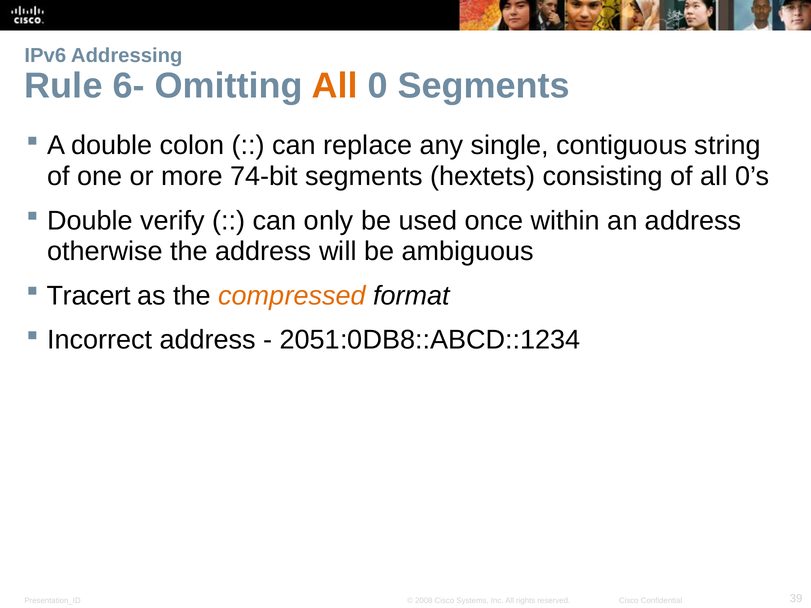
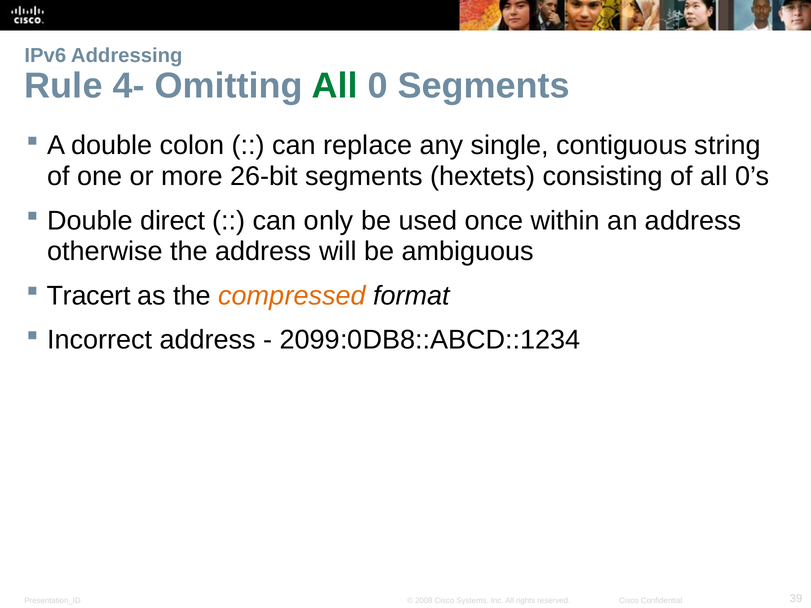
6-: 6- -> 4-
All at (335, 86) colour: orange -> green
74-bit: 74-bit -> 26-bit
verify: verify -> direct
2051:0DB8::ABCD::1234: 2051:0DB8::ABCD::1234 -> 2099:0DB8::ABCD::1234
